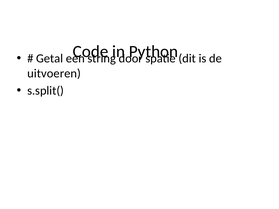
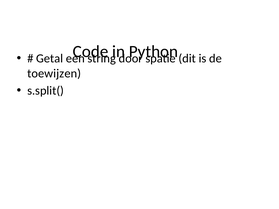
uitvoeren: uitvoeren -> toewijzen
